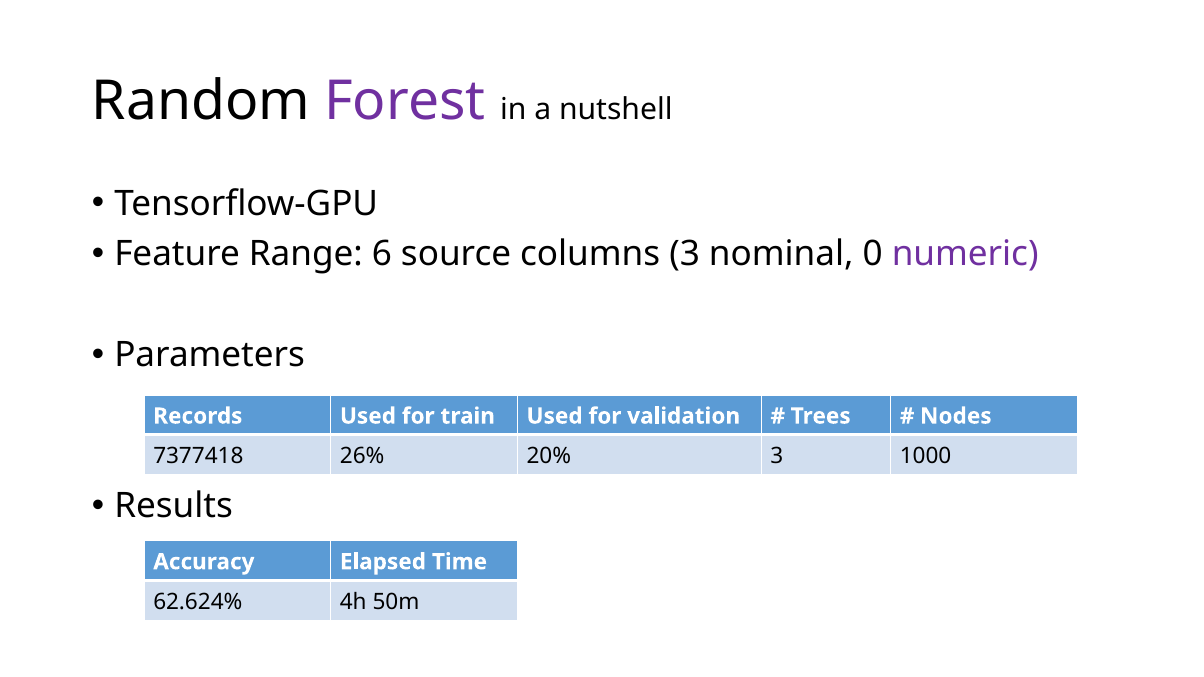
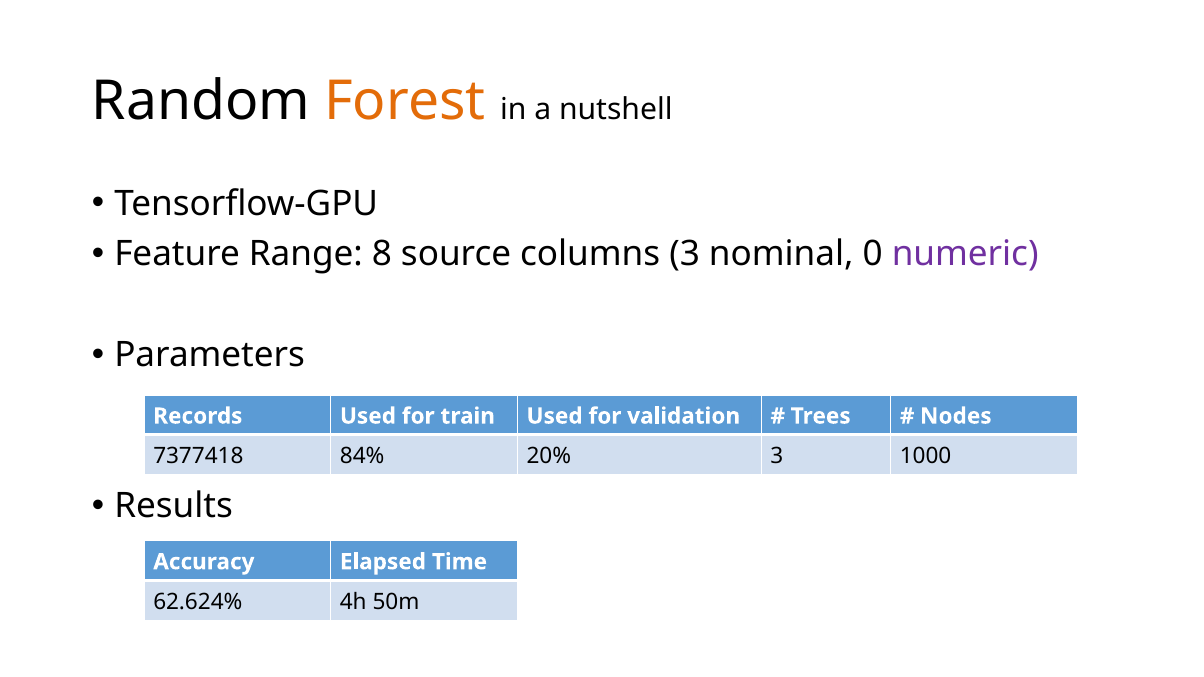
Forest colour: purple -> orange
6: 6 -> 8
26%: 26% -> 84%
